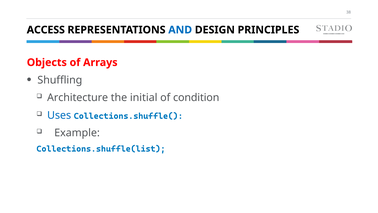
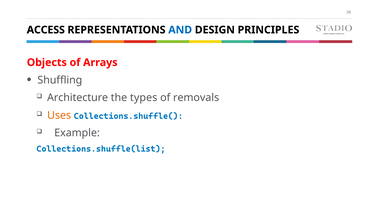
initial: initial -> types
condition: condition -> removals
Uses colour: blue -> orange
